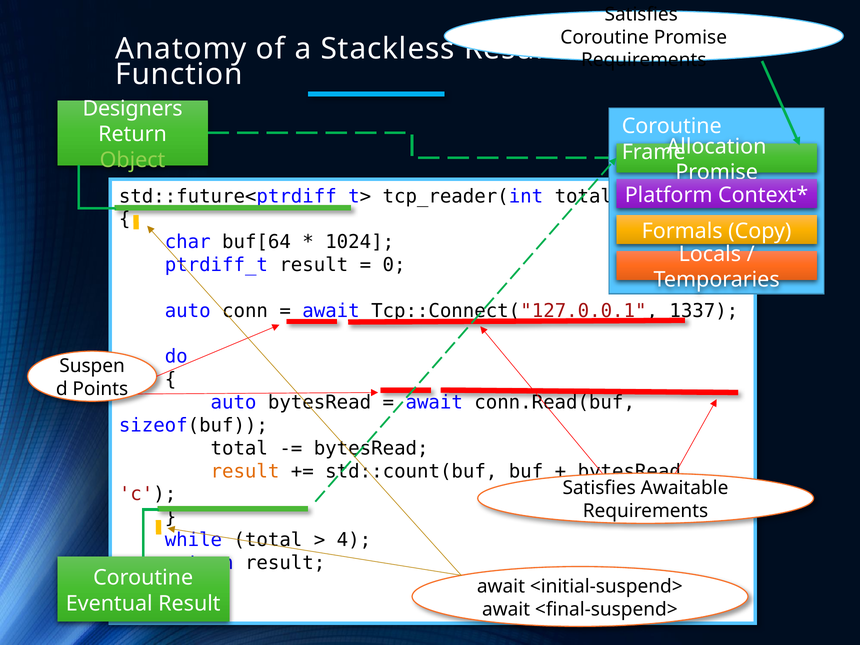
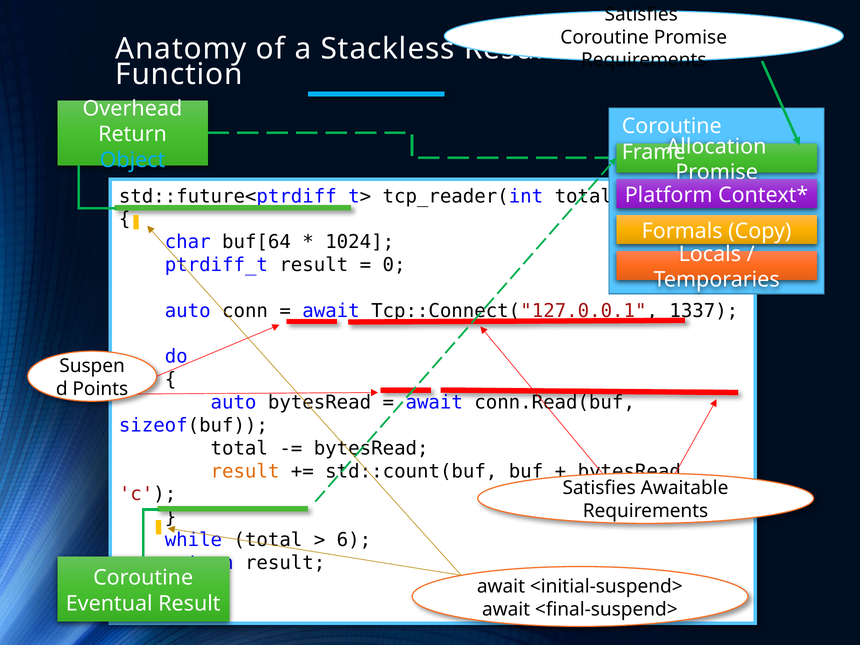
Designers: Designers -> Overhead
Object colour: light green -> light blue
4: 4 -> 6
